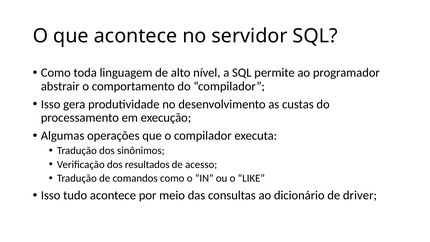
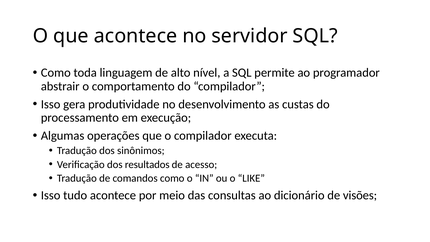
driver: driver -> visões
